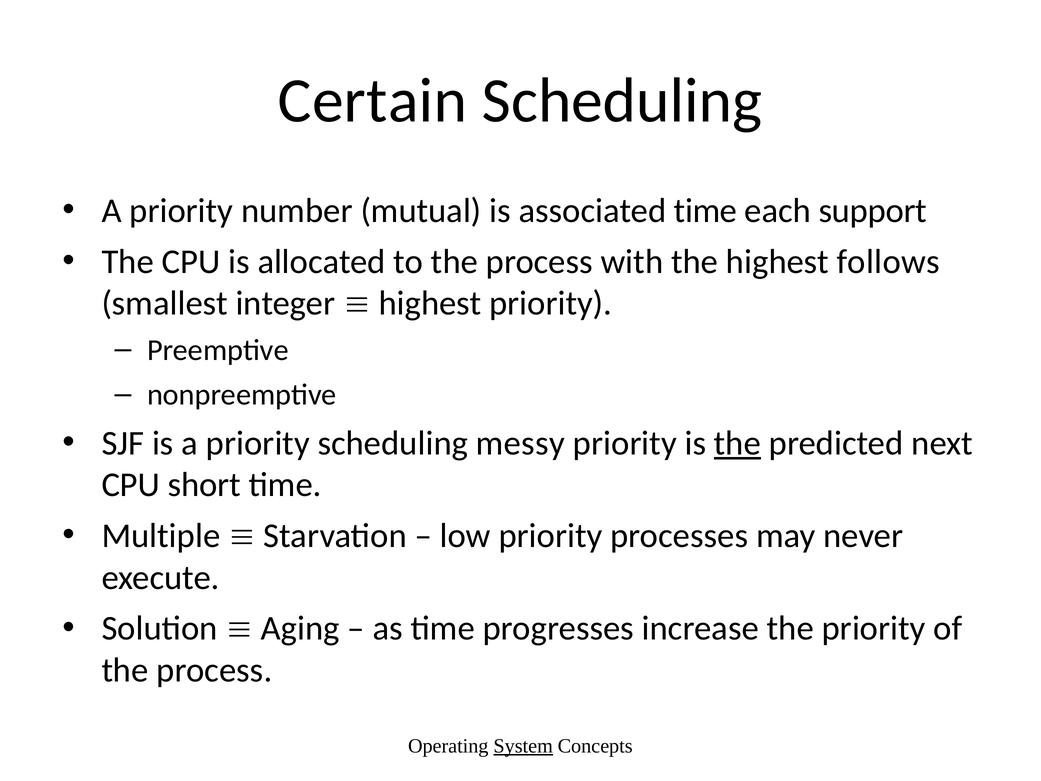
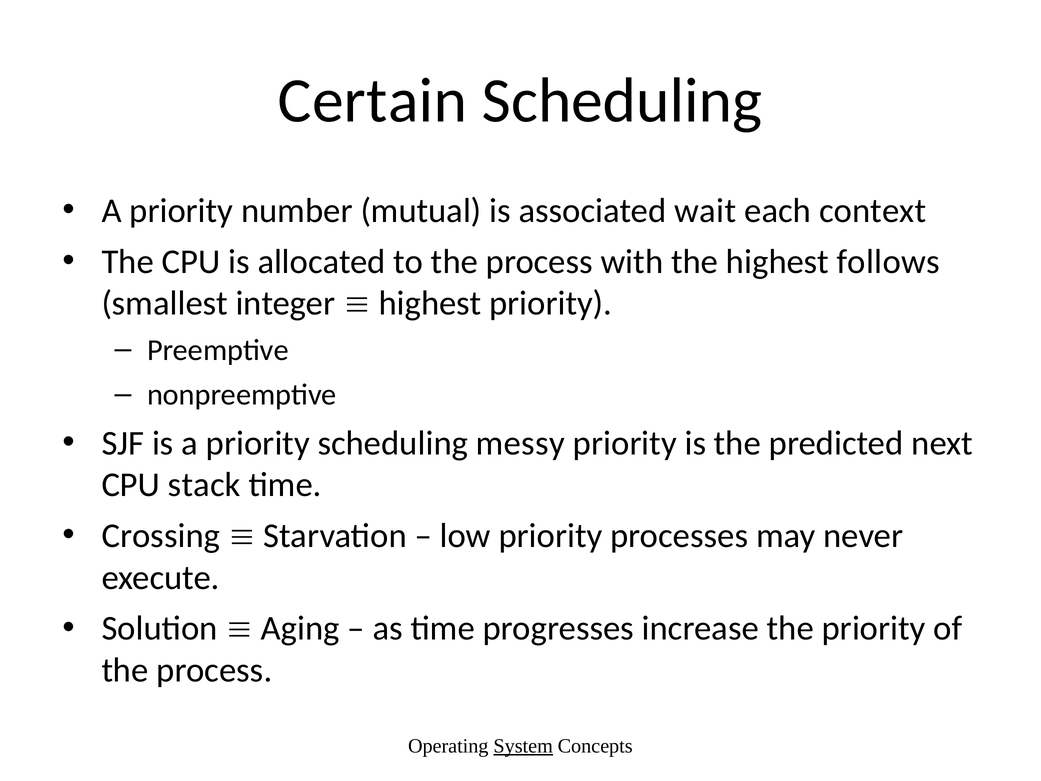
associated time: time -> wait
support: support -> context
the at (737, 443) underline: present -> none
short: short -> stack
Multiple: Multiple -> Crossing
